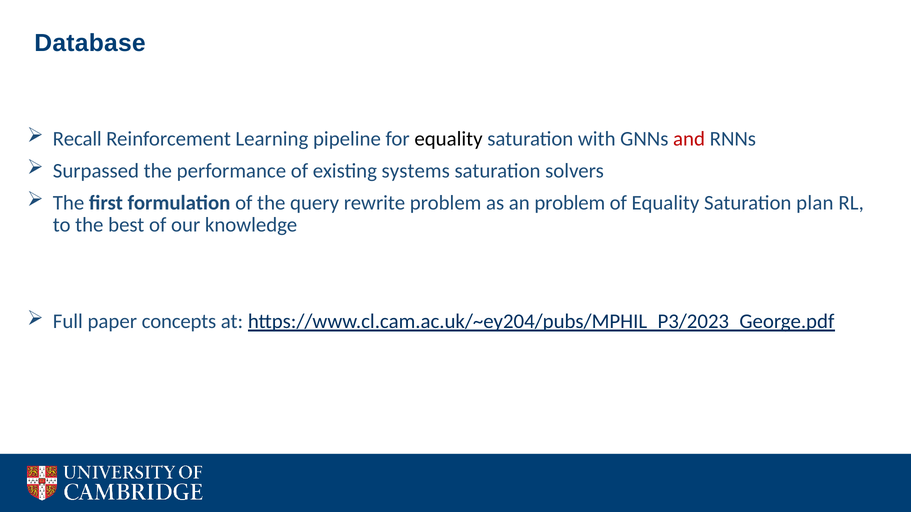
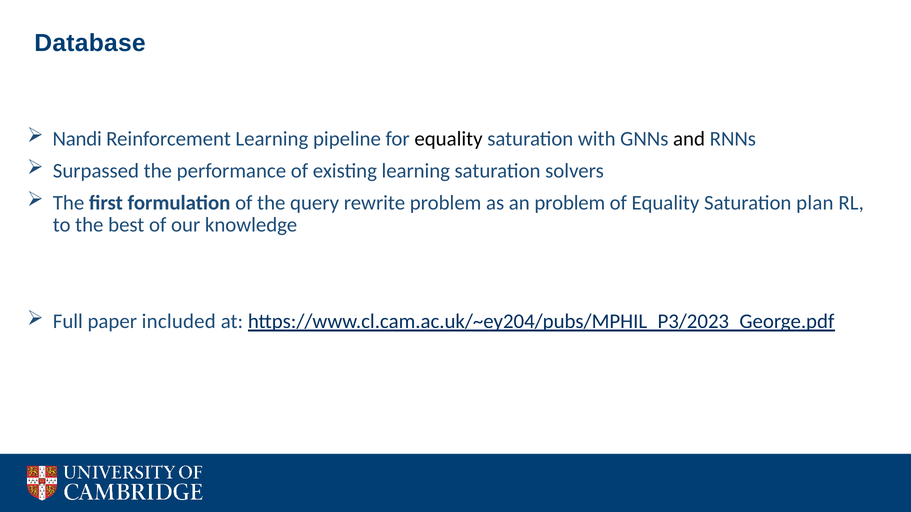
Recall: Recall -> Nandi
and colour: red -> black
existing systems: systems -> learning
concepts: concepts -> included
